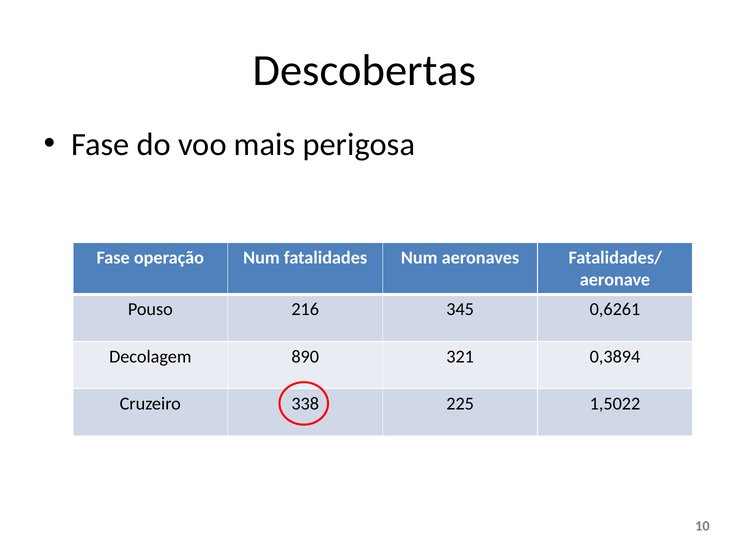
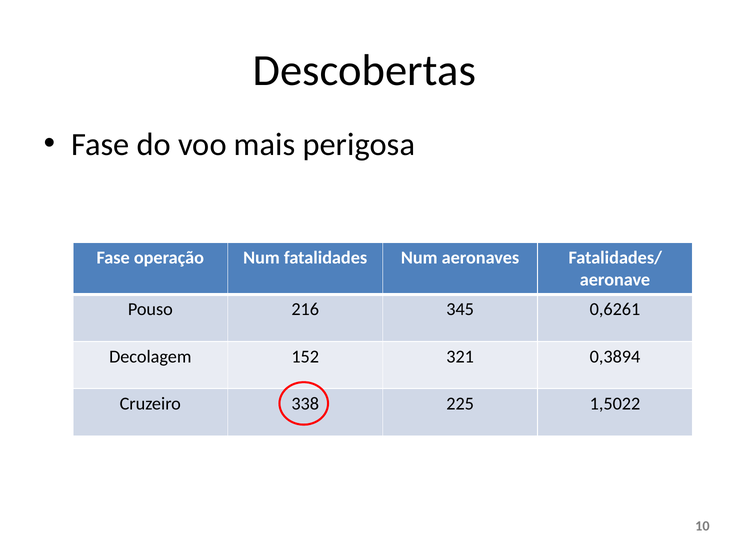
890: 890 -> 152
